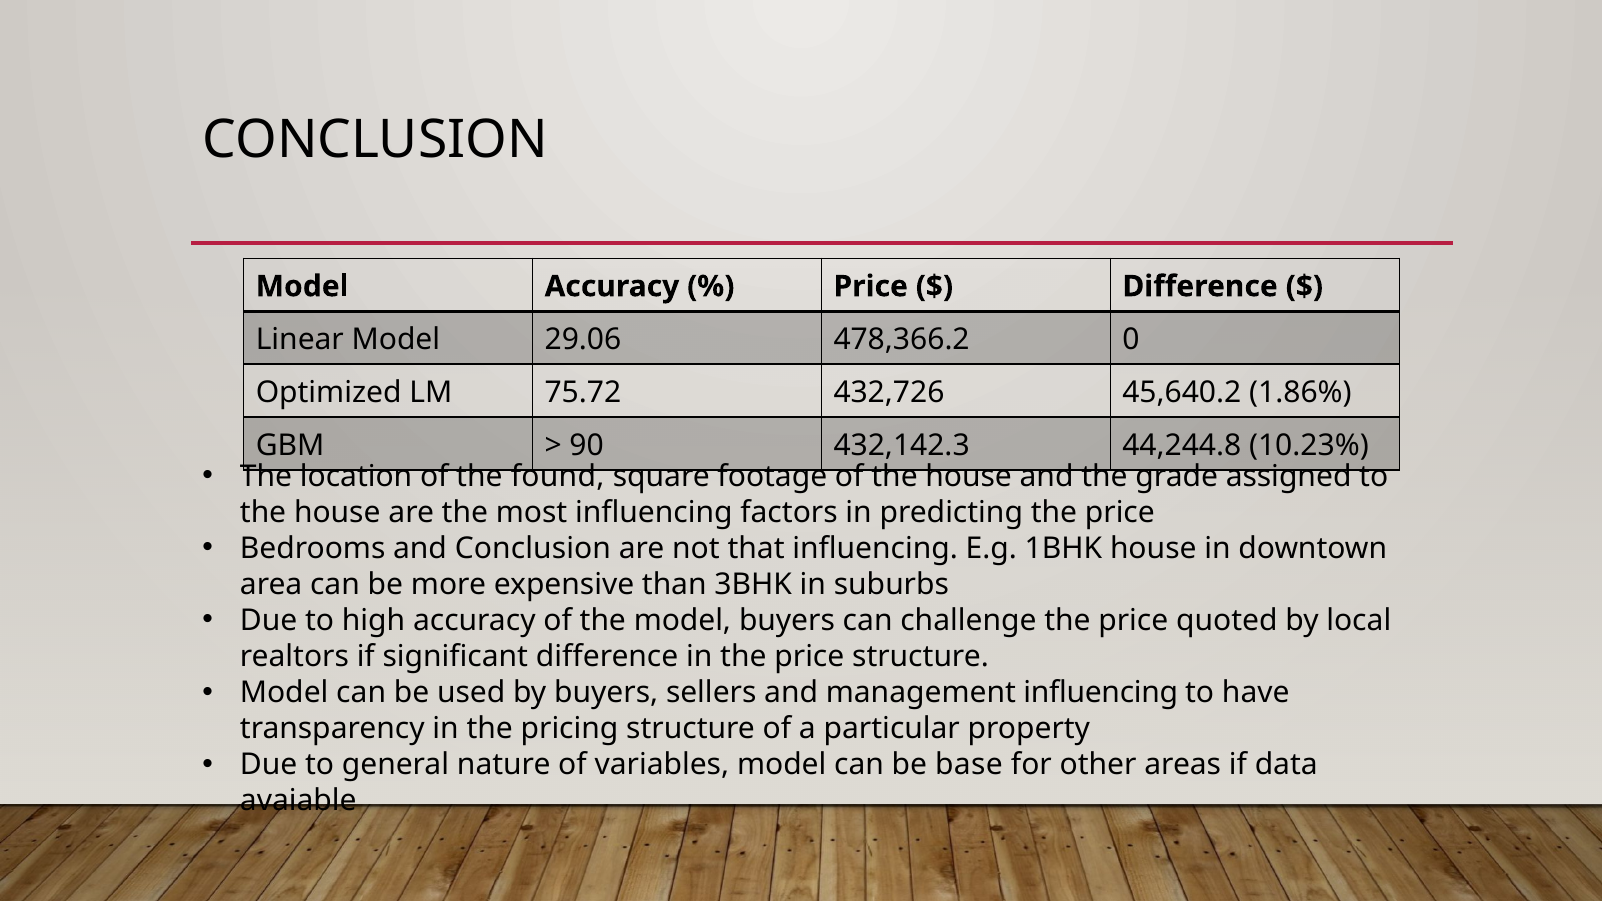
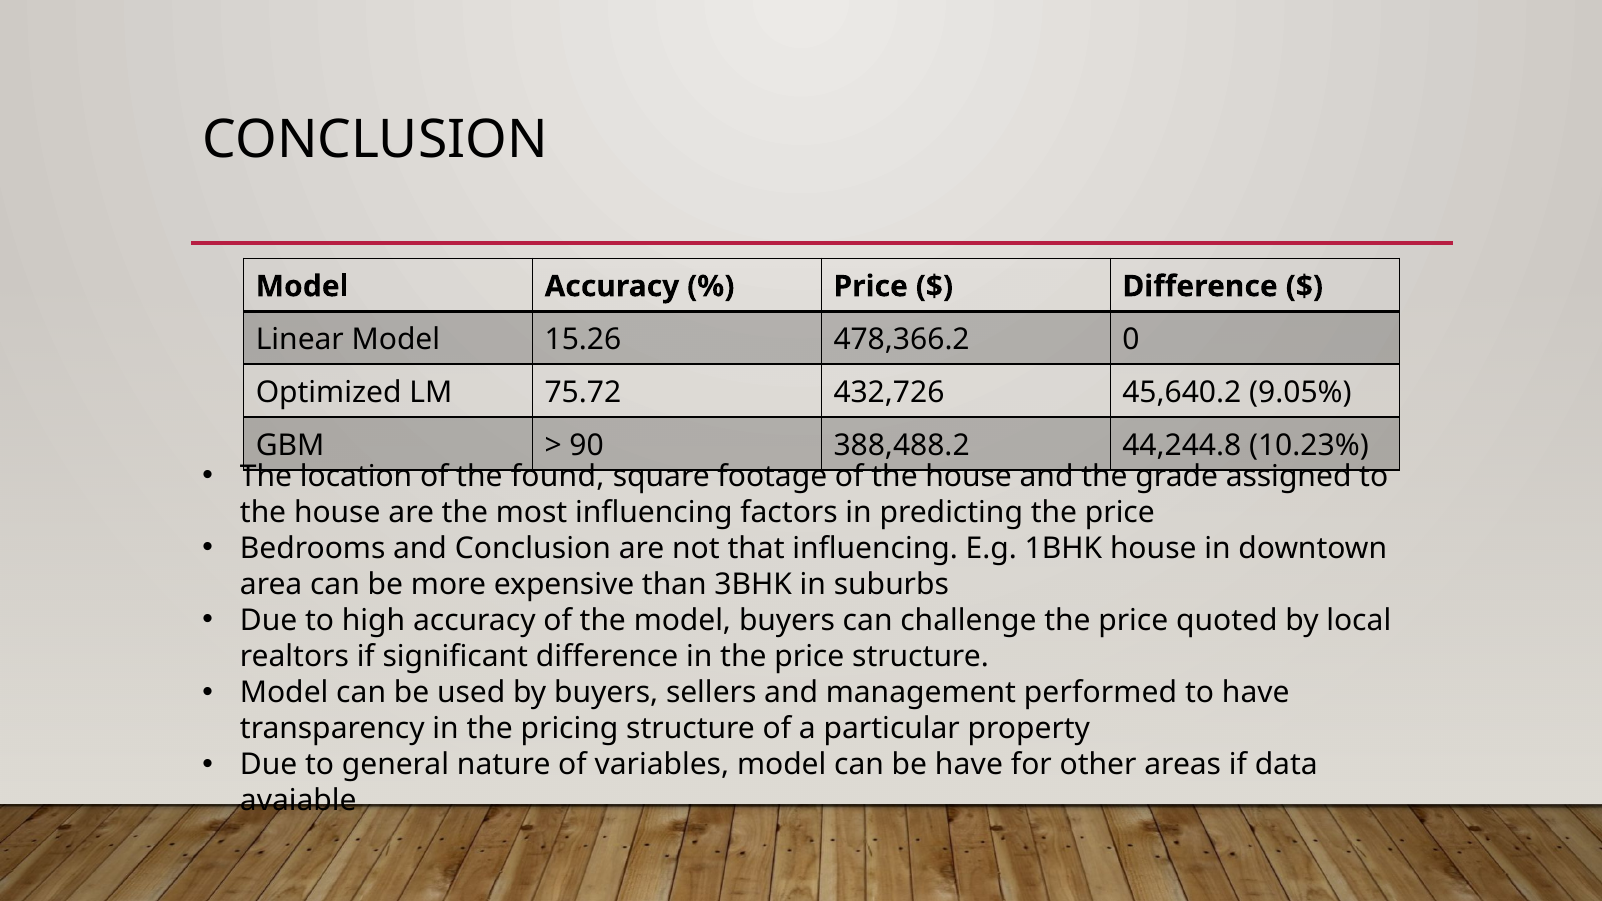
29.06: 29.06 -> 15.26
1.86%: 1.86% -> 9.05%
432,142.3: 432,142.3 -> 388,488.2
management influencing: influencing -> performed
be base: base -> have
